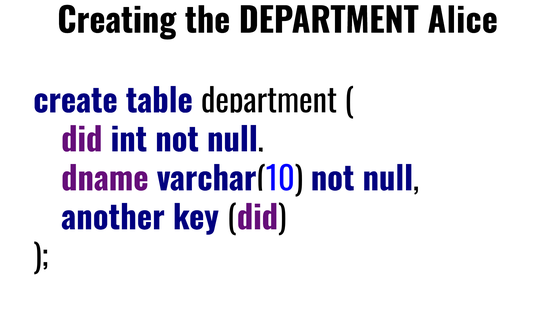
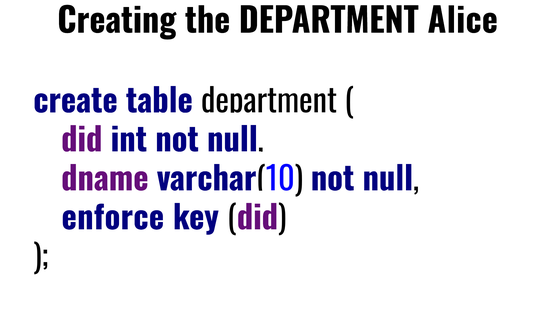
another: another -> enforce
